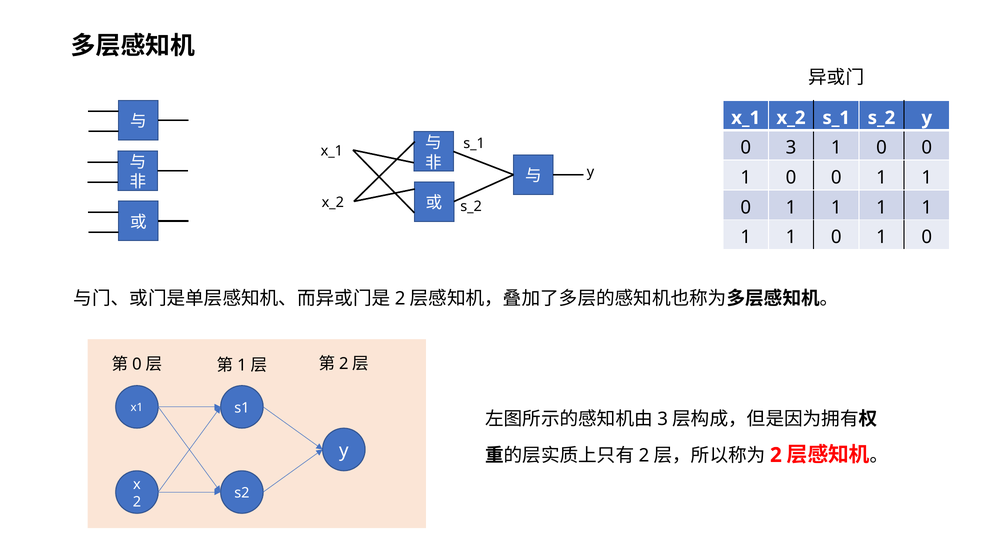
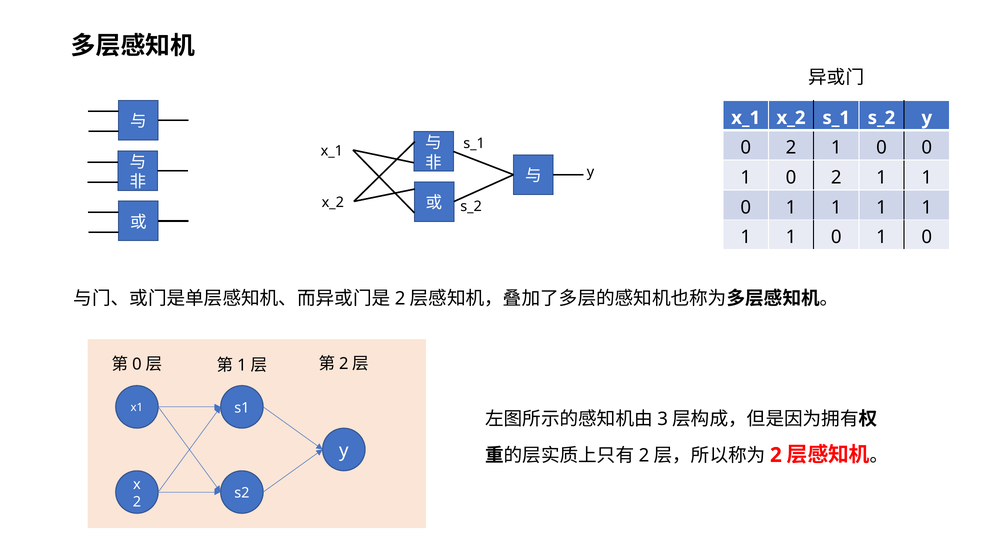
3 at (791, 148): 3 -> 2
0 at (836, 178): 0 -> 2
